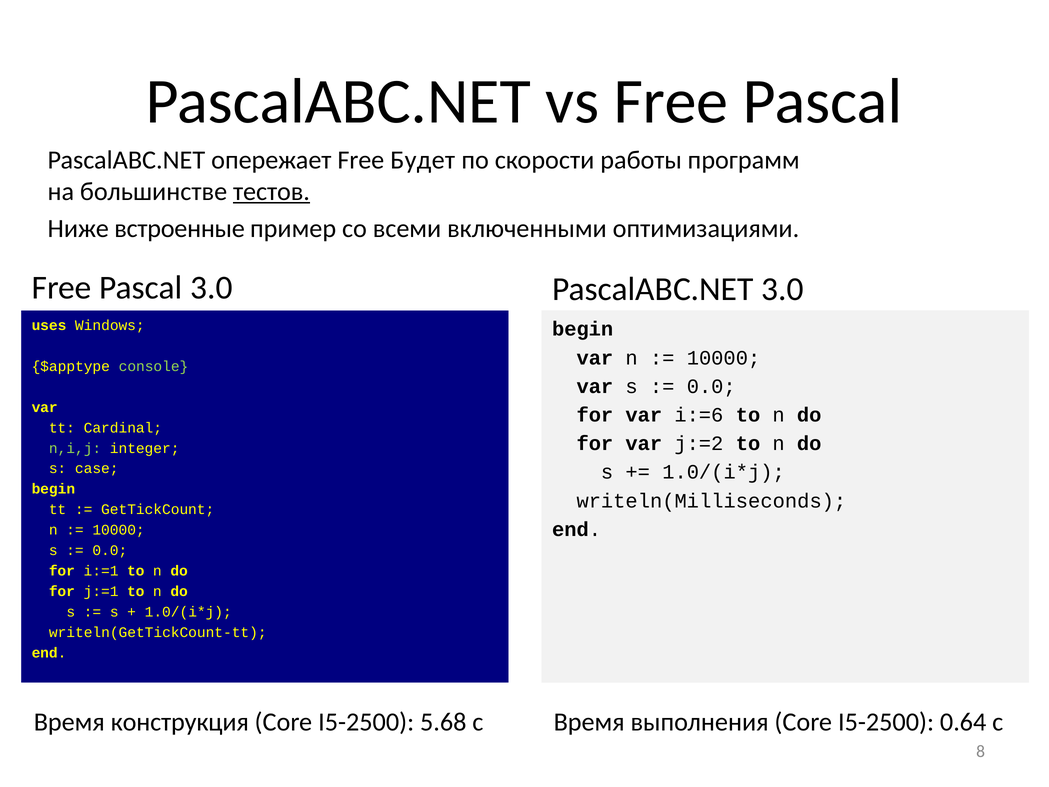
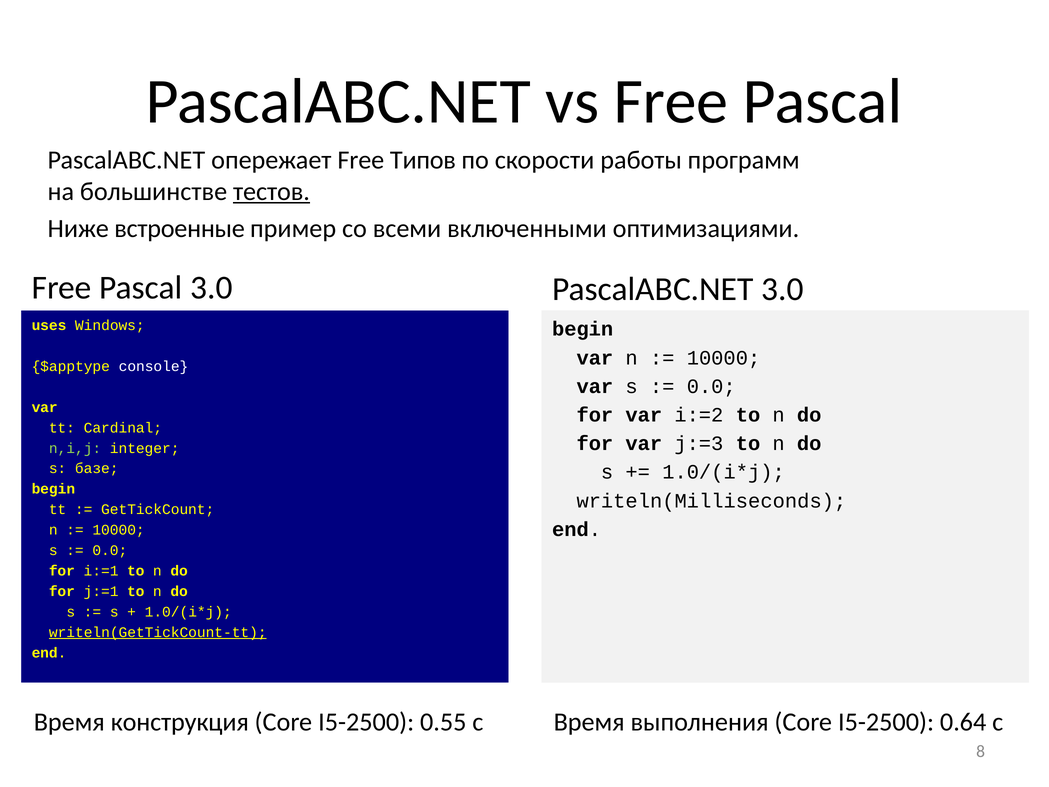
Будет: Будет -> Типов
console colour: light green -> white
i:=6: i:=6 -> i:=2
j:=2: j:=2 -> j:=3
case: case -> базе
writeln(GetTickCount-tt underline: none -> present
5.68: 5.68 -> 0.55
